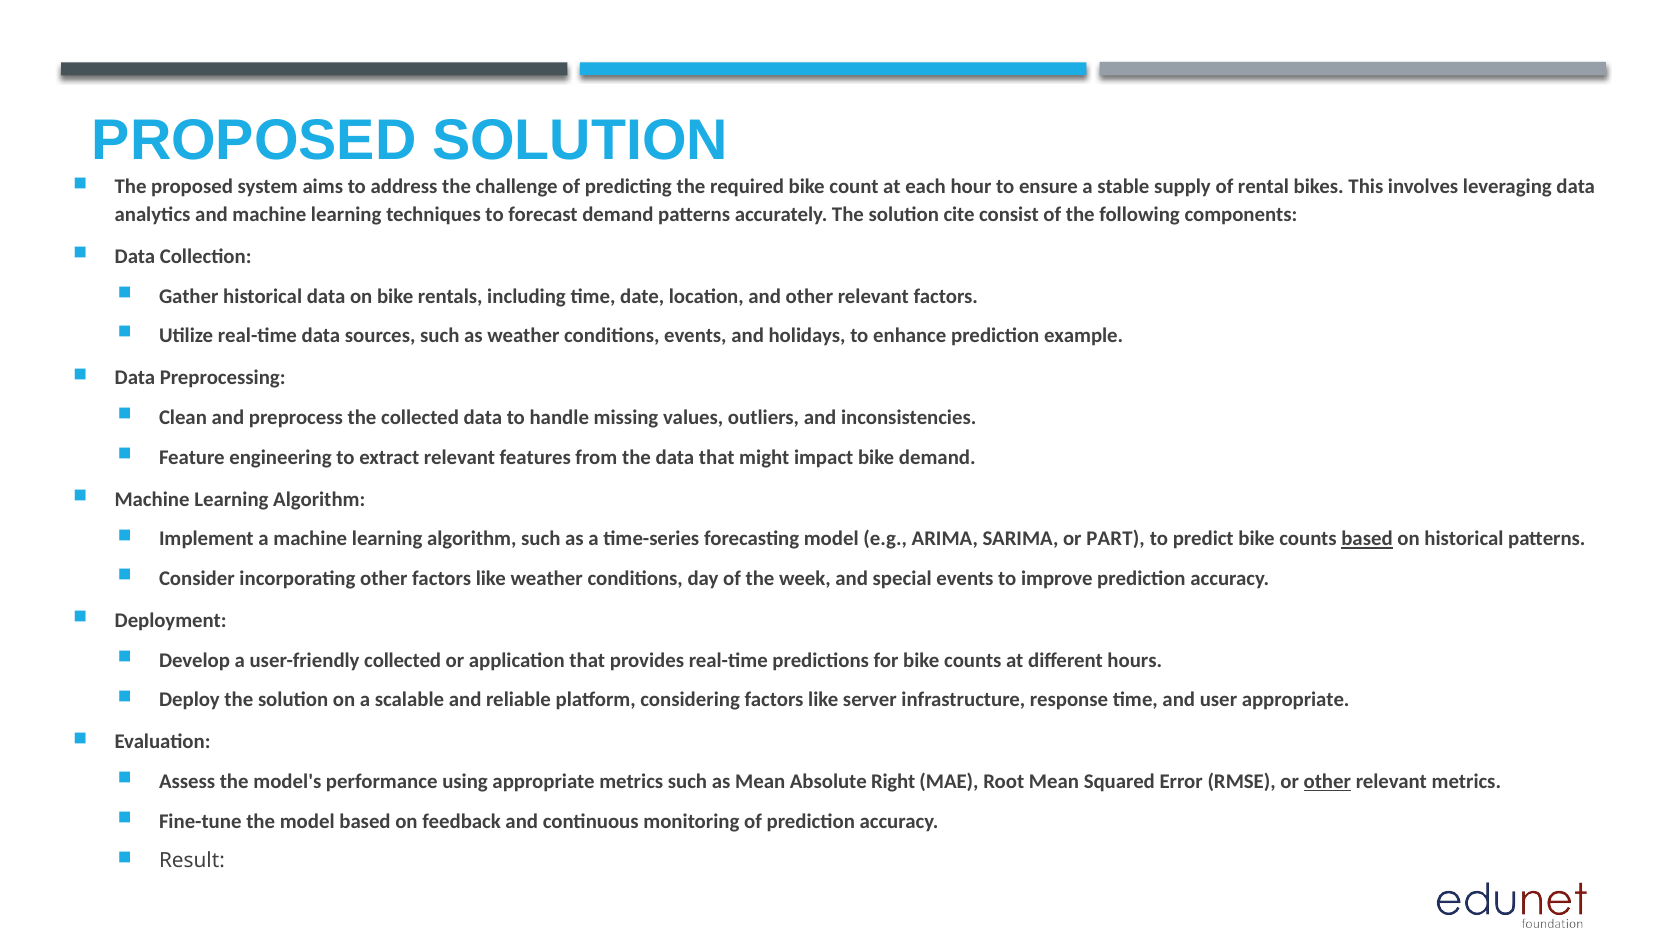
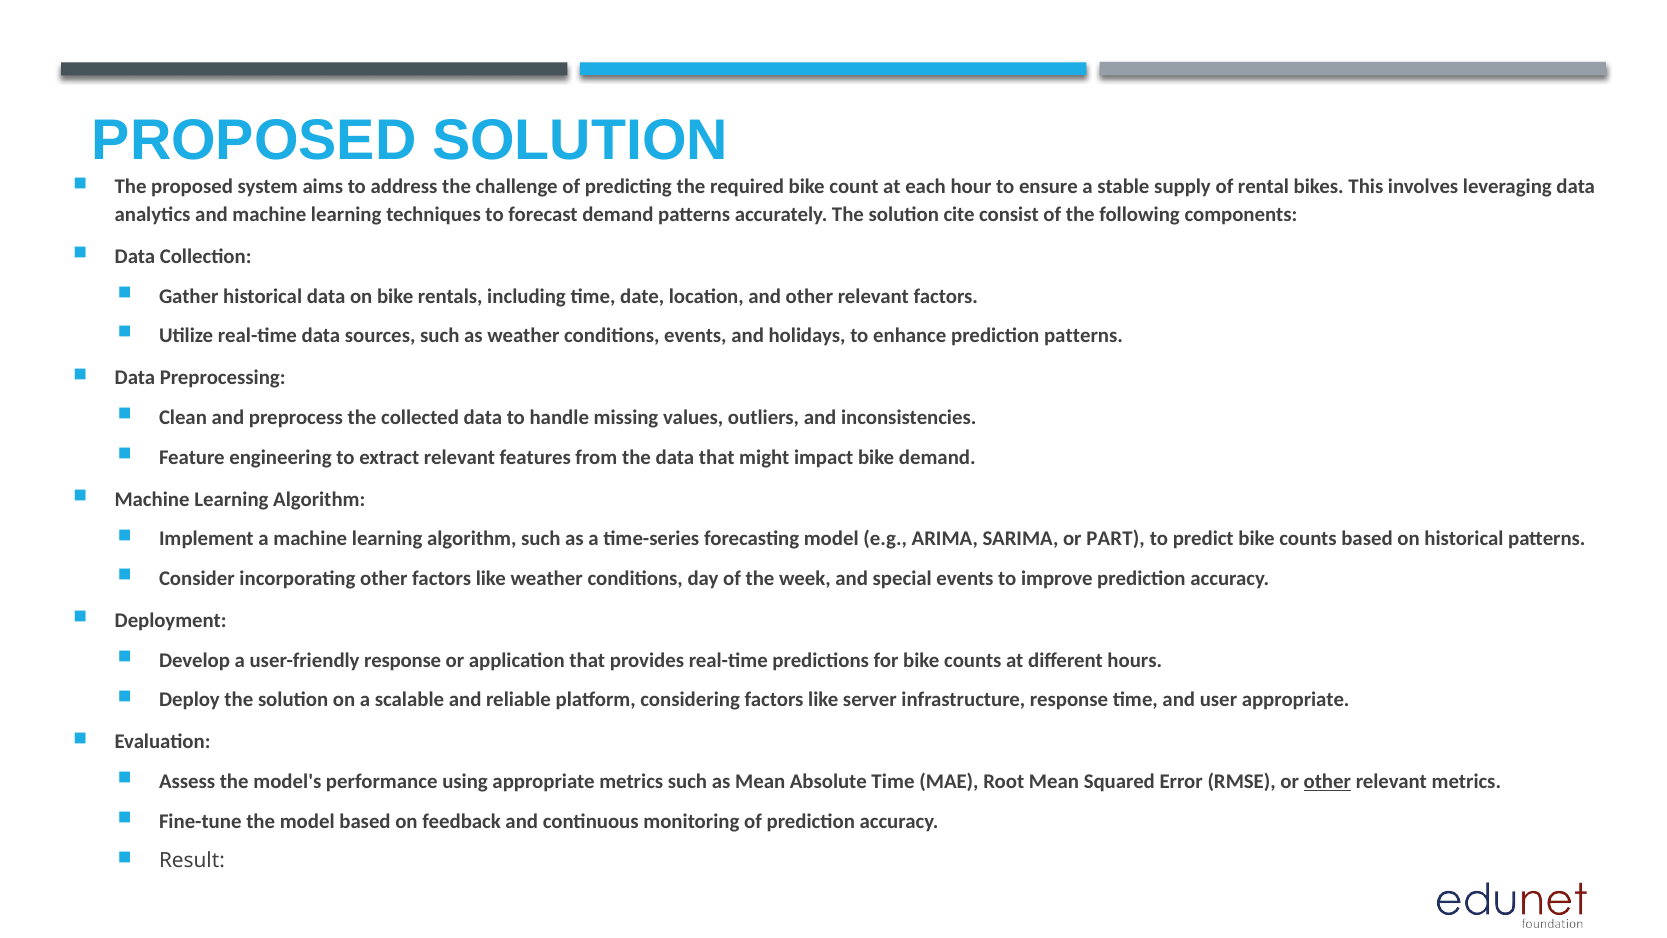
prediction example: example -> patterns
based at (1367, 539) underline: present -> none
user-friendly collected: collected -> response
Absolute Right: Right -> Time
